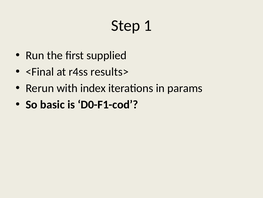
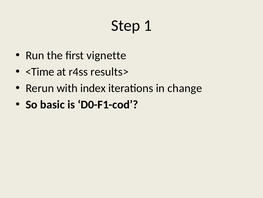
supplied: supplied -> vignette
<Final: <Final -> <Time
params: params -> change
